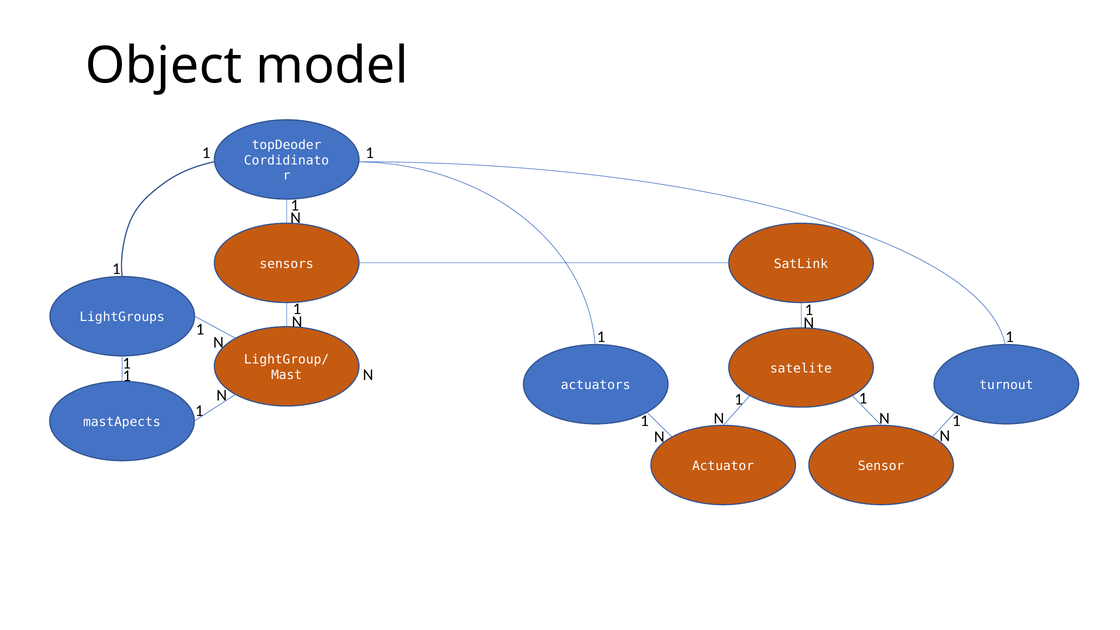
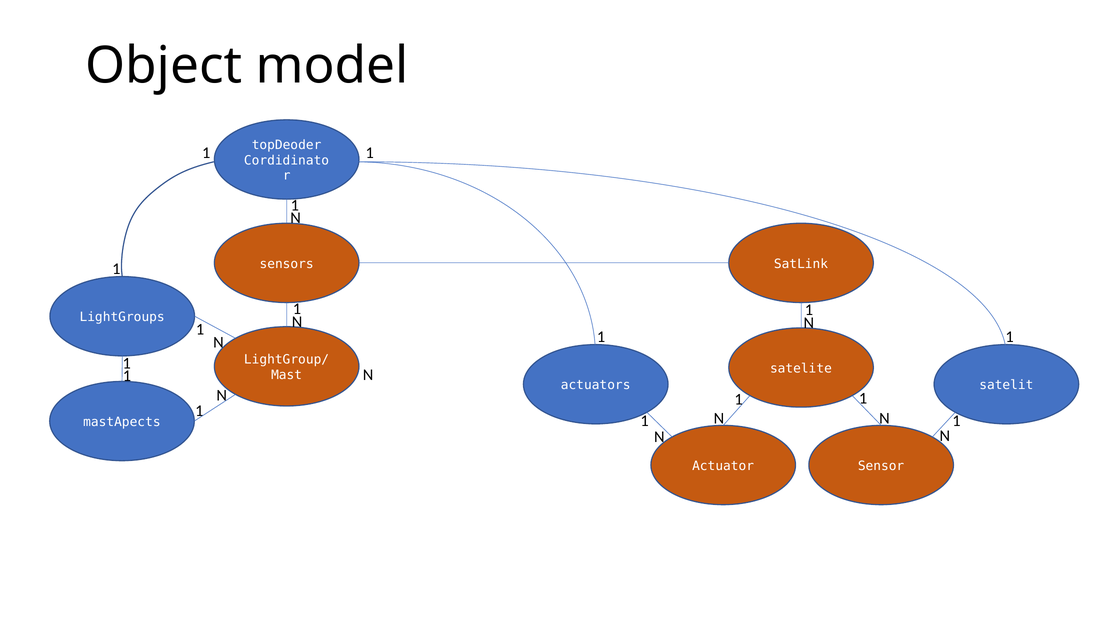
turnout: turnout -> satelit
